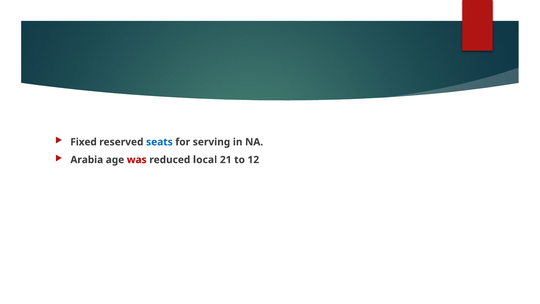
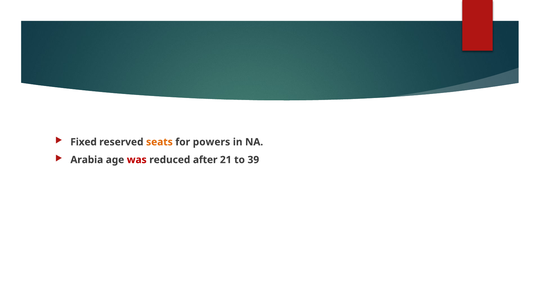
seats colour: blue -> orange
serving: serving -> powers
local: local -> after
12: 12 -> 39
